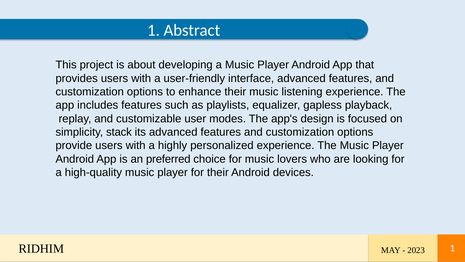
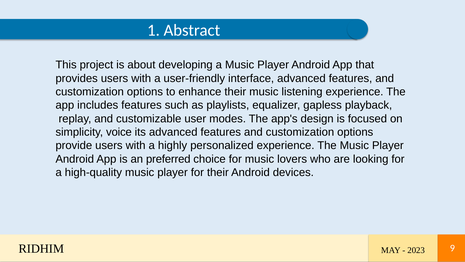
stack: stack -> voice
2023 1: 1 -> 9
